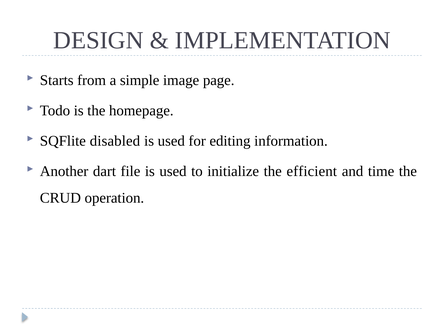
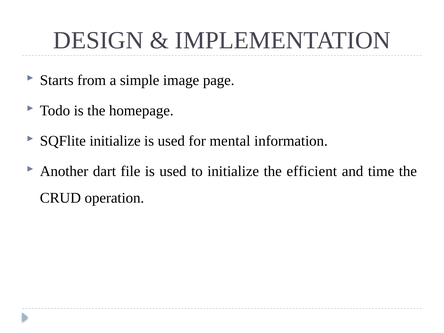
SQFlite disabled: disabled -> initialize
editing: editing -> mental
